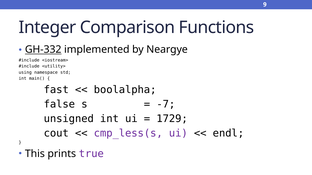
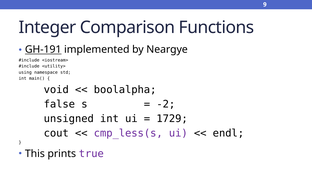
GH-332: GH-332 -> GH-191
fast: fast -> void
-7: -7 -> -2
